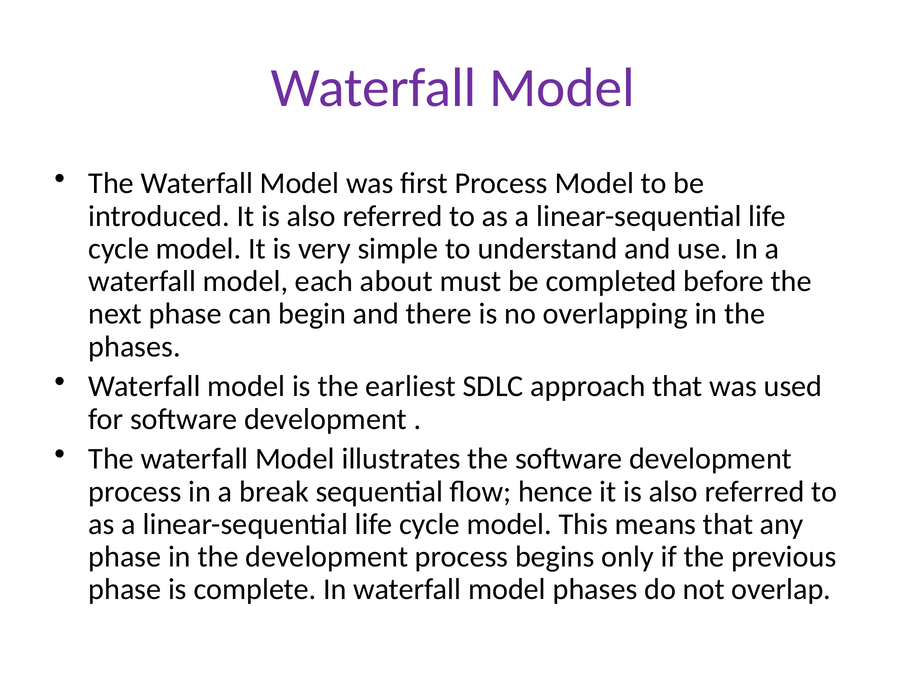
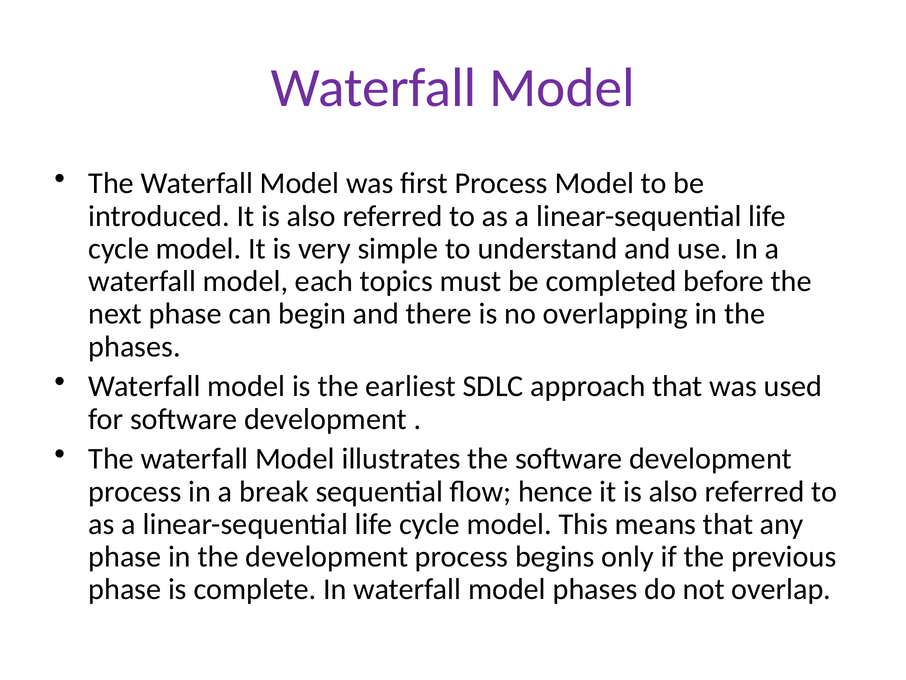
about: about -> topics
